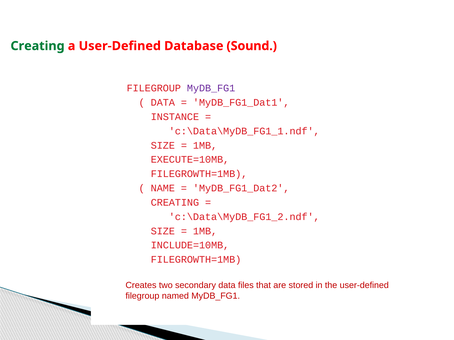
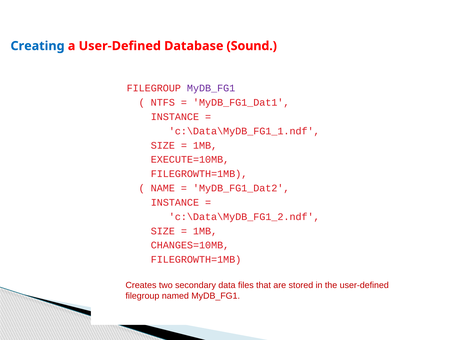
Creating at (38, 46) colour: green -> blue
DATA at (163, 103): DATA -> NTFS
CREATING at (175, 203): CREATING -> INSTANCE
INCLUDE=10MB: INCLUDE=10MB -> CHANGES=10MB
